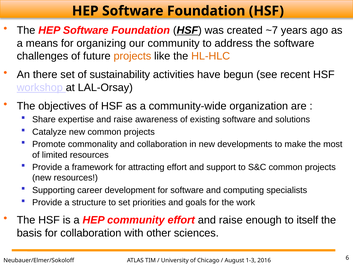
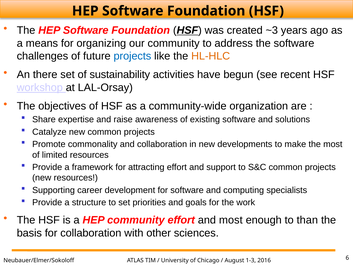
~7: ~7 -> ~3
projects at (132, 56) colour: orange -> blue
effort and raise: raise -> most
itself: itself -> than
